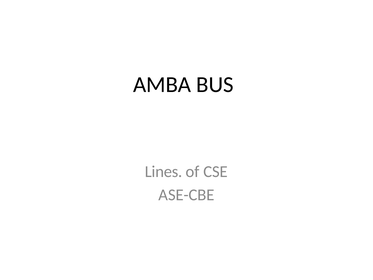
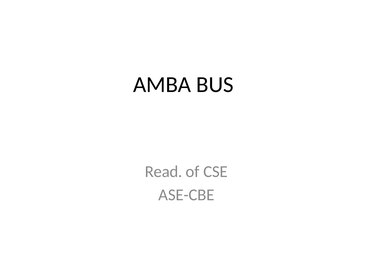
Lines: Lines -> Read
